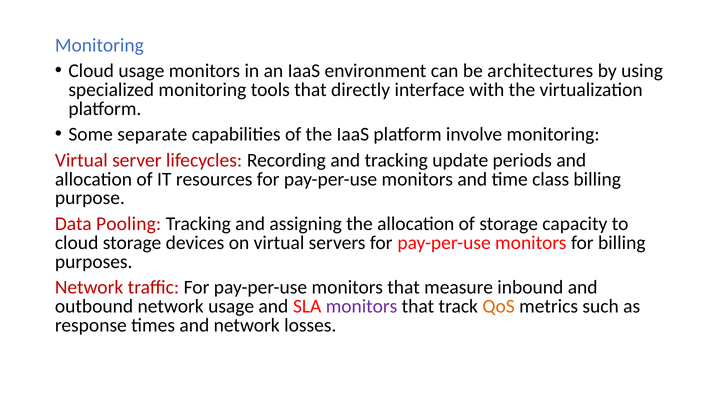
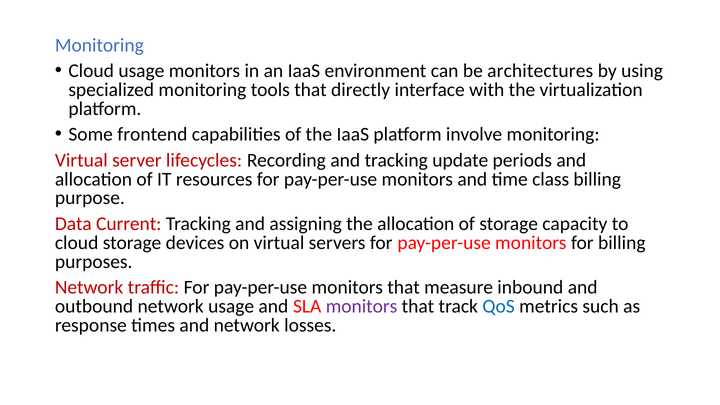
separate: separate -> frontend
Pooling: Pooling -> Current
QoS colour: orange -> blue
